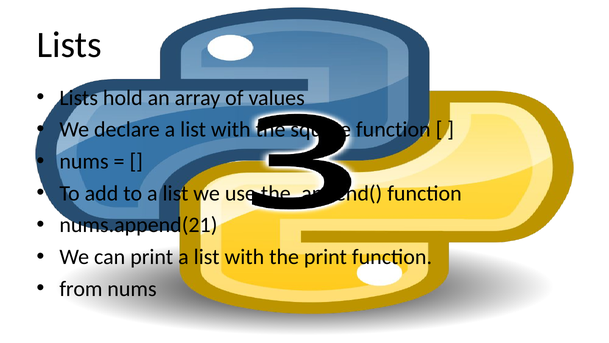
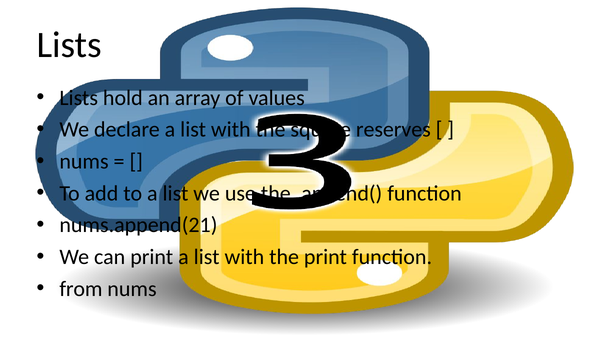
square function: function -> reserves
